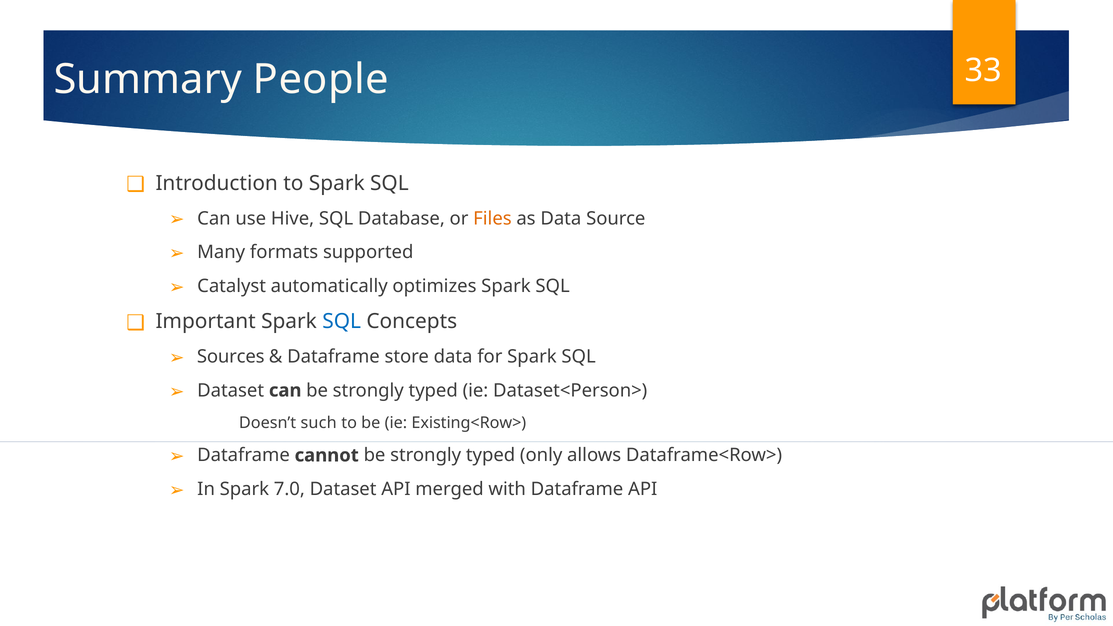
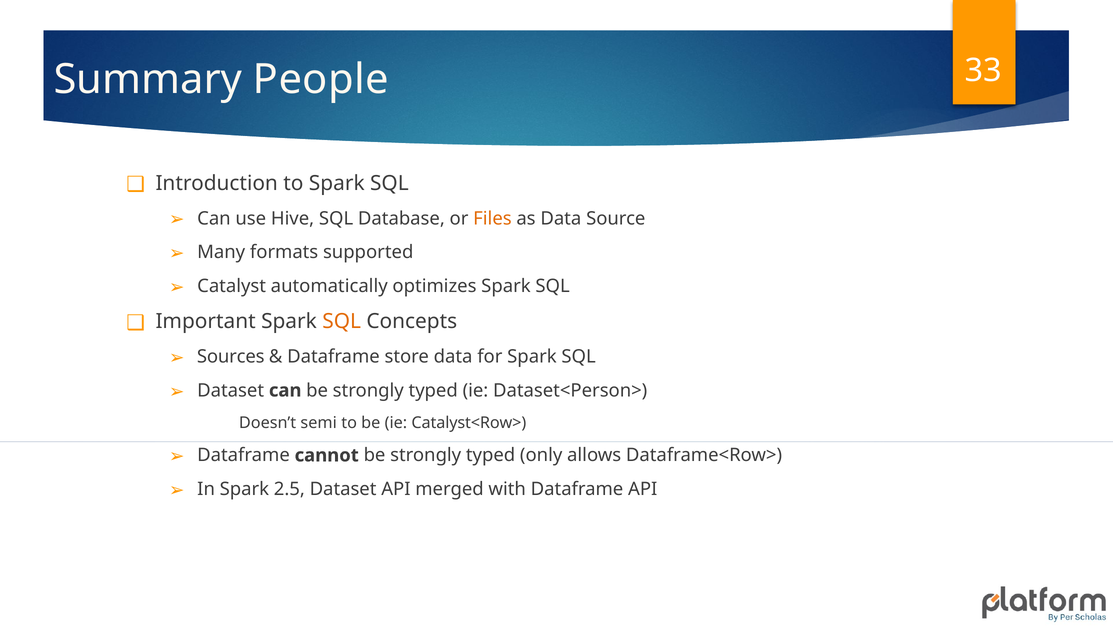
SQL at (342, 322) colour: blue -> orange
such: such -> semi
Existing<Row>: Existing<Row> -> Catalyst<Row>
7.0: 7.0 -> 2.5
